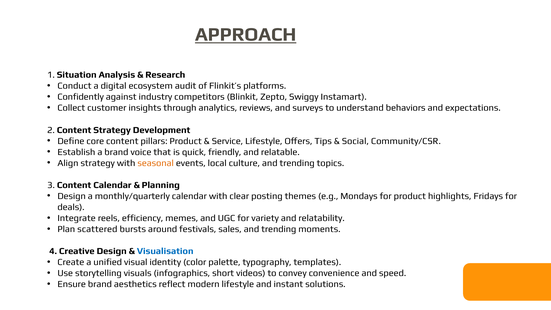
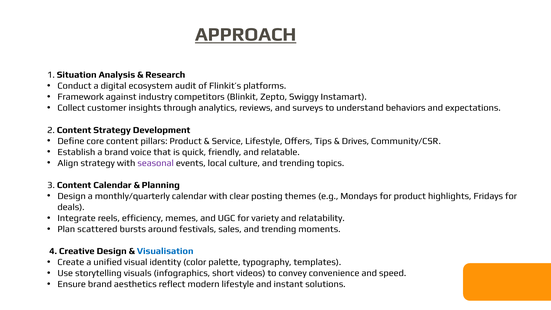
Confidently: Confidently -> Framework
Social: Social -> Drives
seasonal colour: orange -> purple
